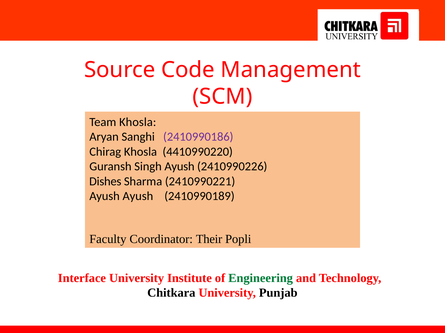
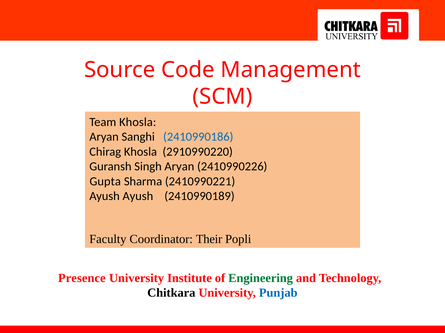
2410990186 colour: purple -> blue
4410990220: 4410990220 -> 2910990220
Singh Ayush: Ayush -> Aryan
Dishes: Dishes -> Gupta
Interface: Interface -> Presence
Punjab colour: black -> blue
